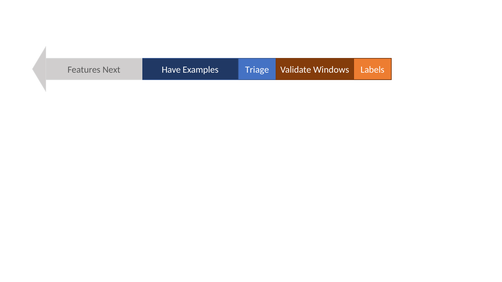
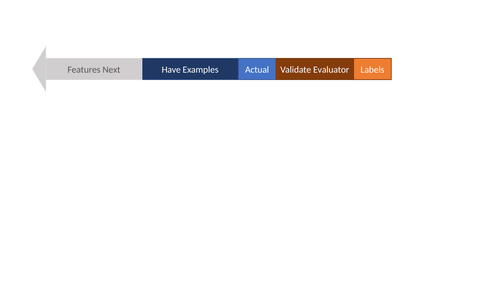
Triage: Triage -> Actual
Windows: Windows -> Evaluator
